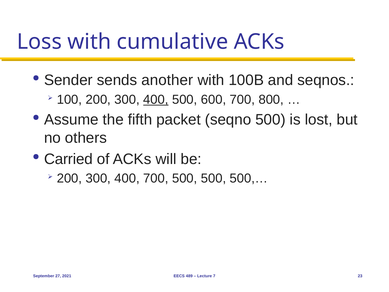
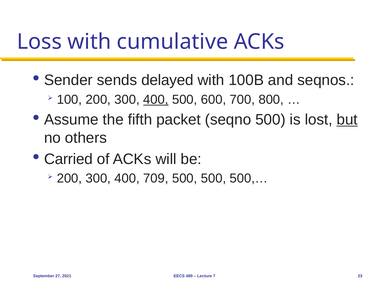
another: another -> delayed
but underline: none -> present
400 700: 700 -> 709
